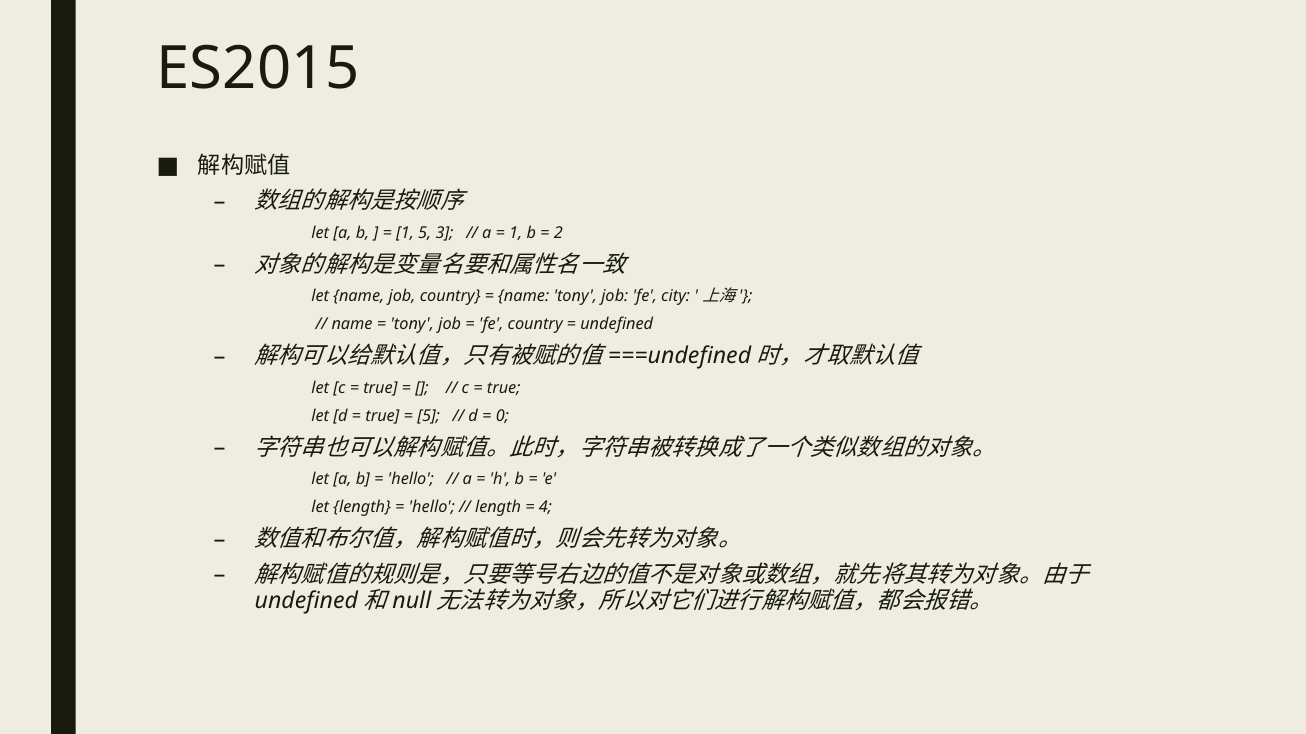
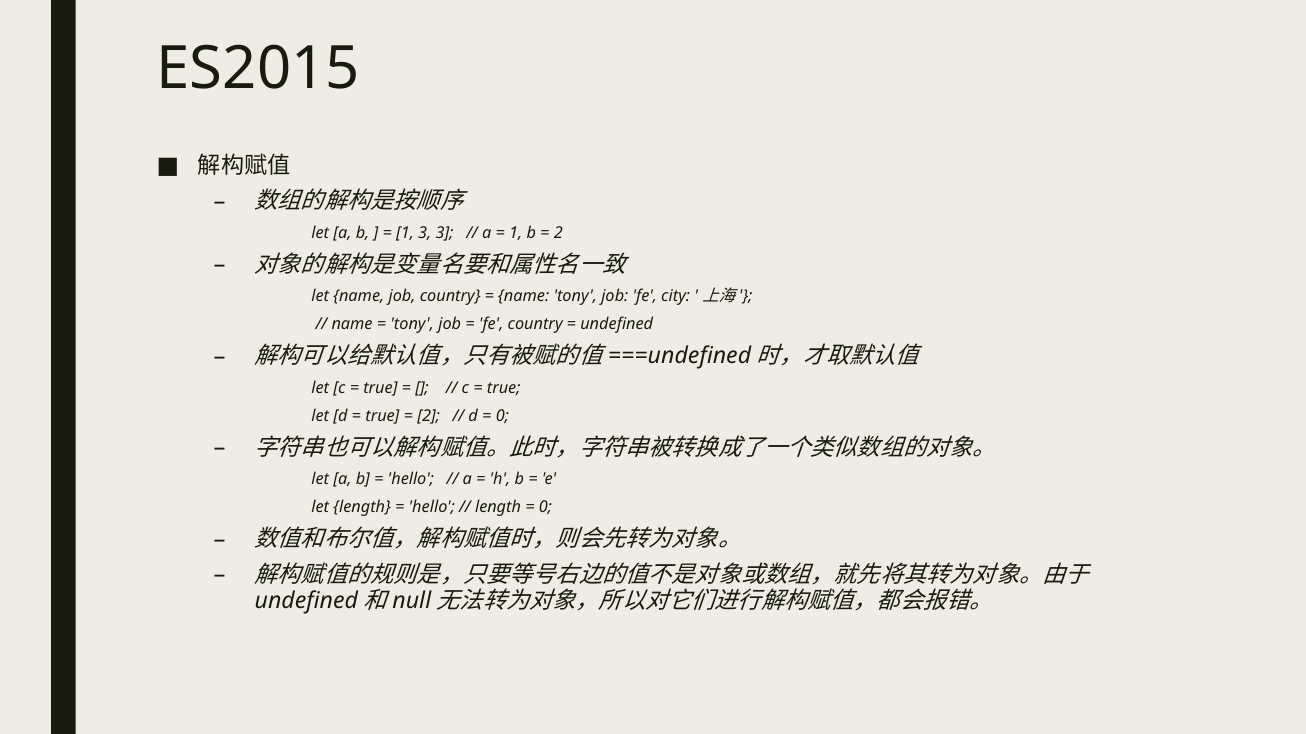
1 5: 5 -> 3
5 at (429, 416): 5 -> 2
4 at (546, 508): 4 -> 0
